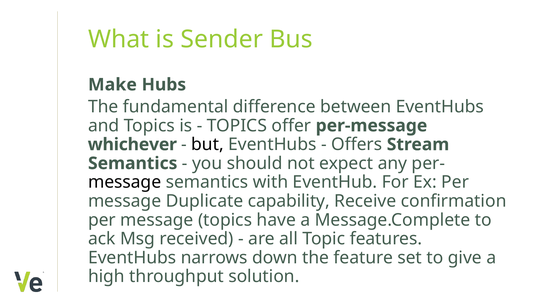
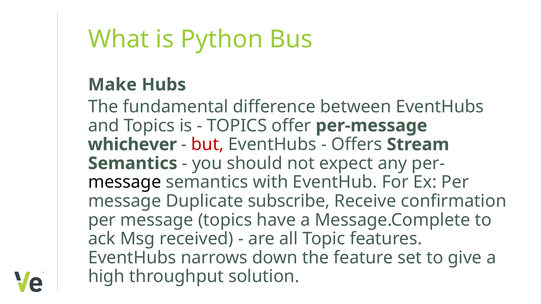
Sender: Sender -> Python
but colour: black -> red
capability: capability -> subscribe
